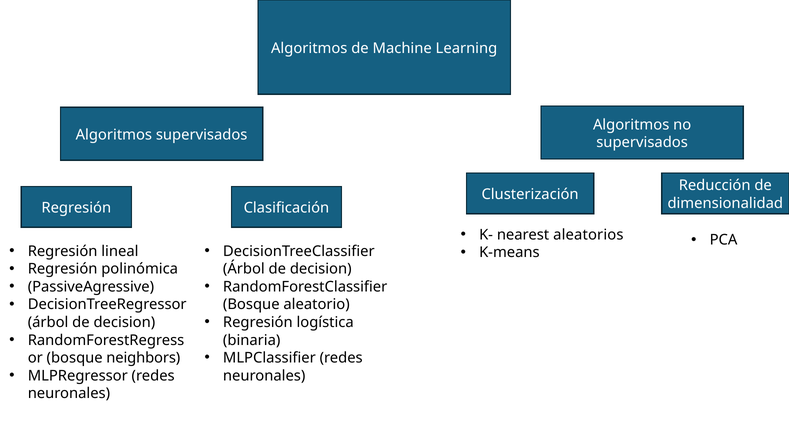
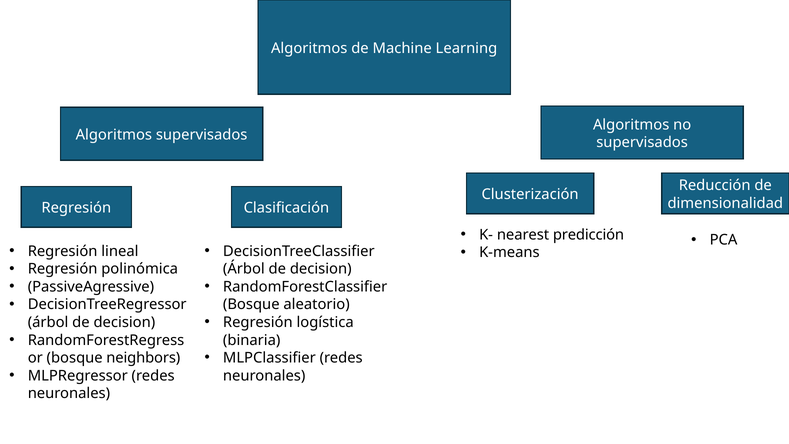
aleatorios: aleatorios -> predicción
